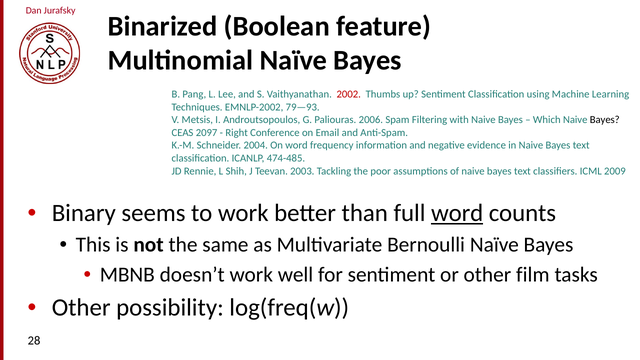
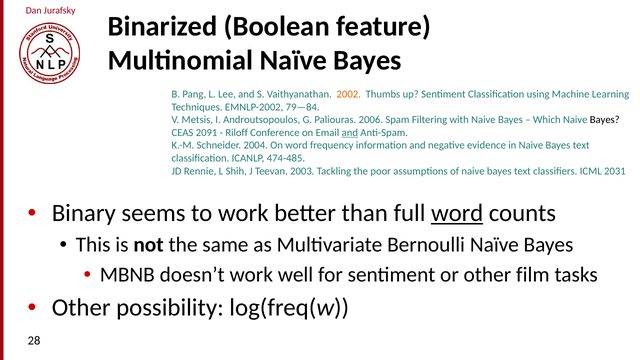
2002 colour: red -> orange
79—93: 79—93 -> 79—84
2097: 2097 -> 2091
Right: Right -> Riloff
and at (350, 133) underline: none -> present
2009: 2009 -> 2031
